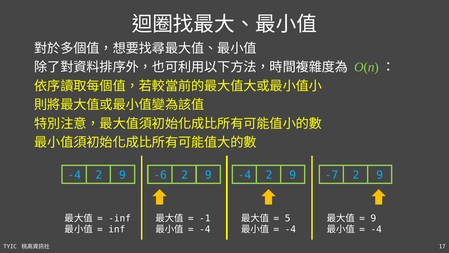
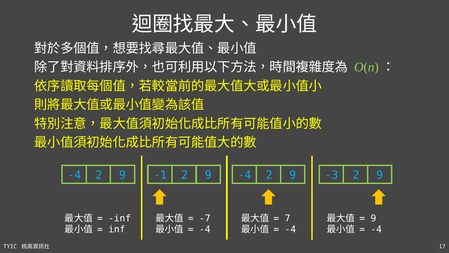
-6: -6 -> -1
-7: -7 -> -3
-1: -1 -> -7
5: 5 -> 7
